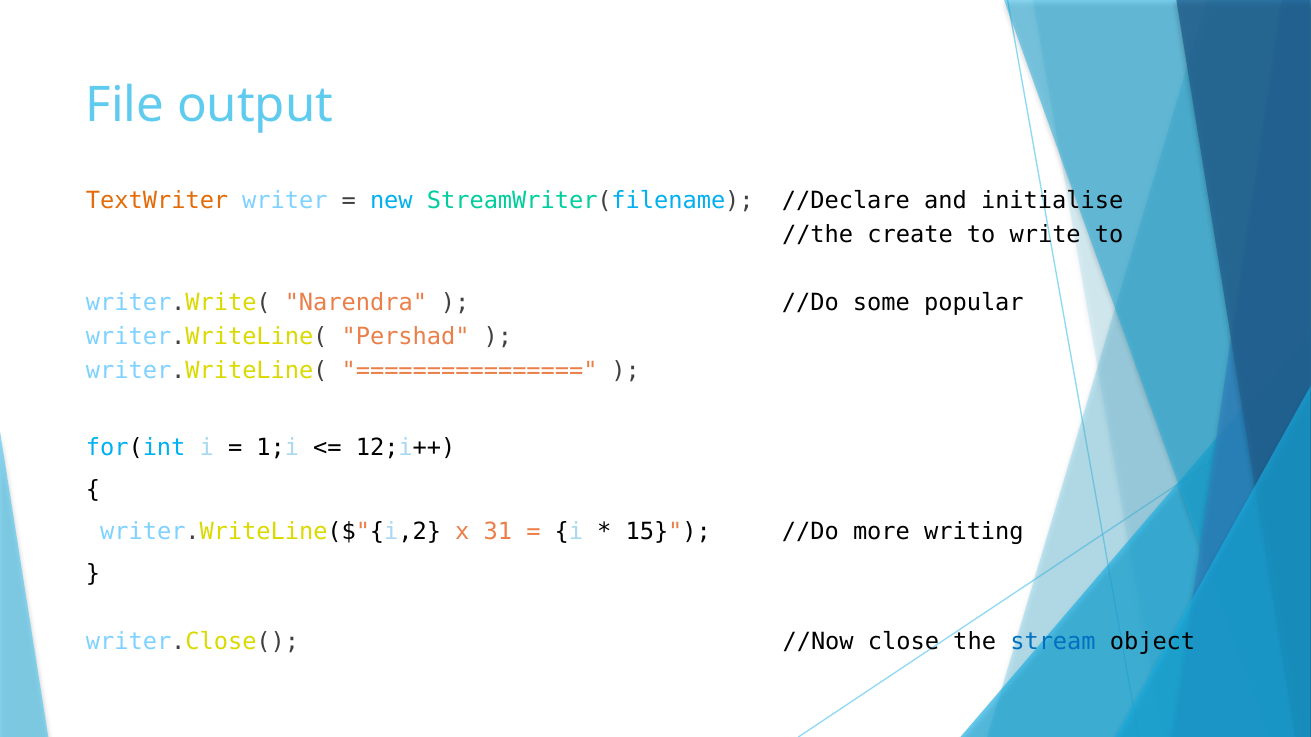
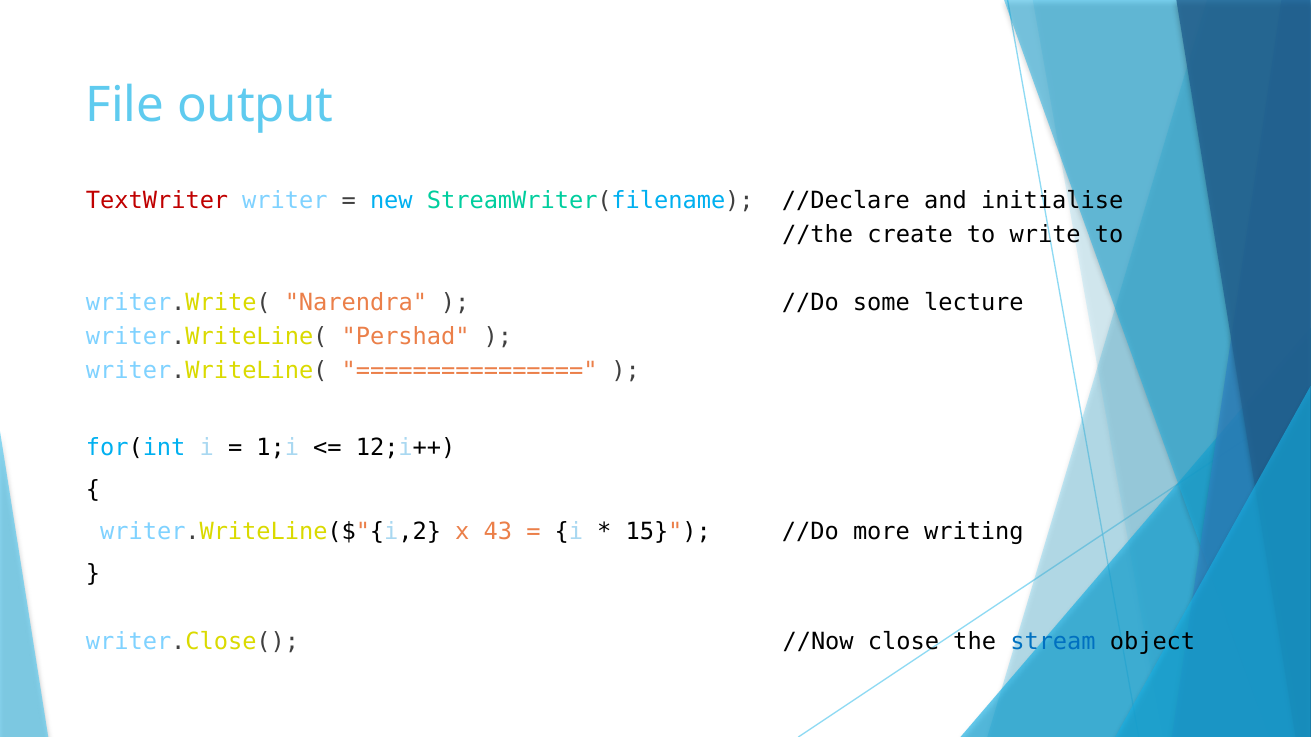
TextWriter colour: orange -> red
popular: popular -> lecture
31: 31 -> 43
